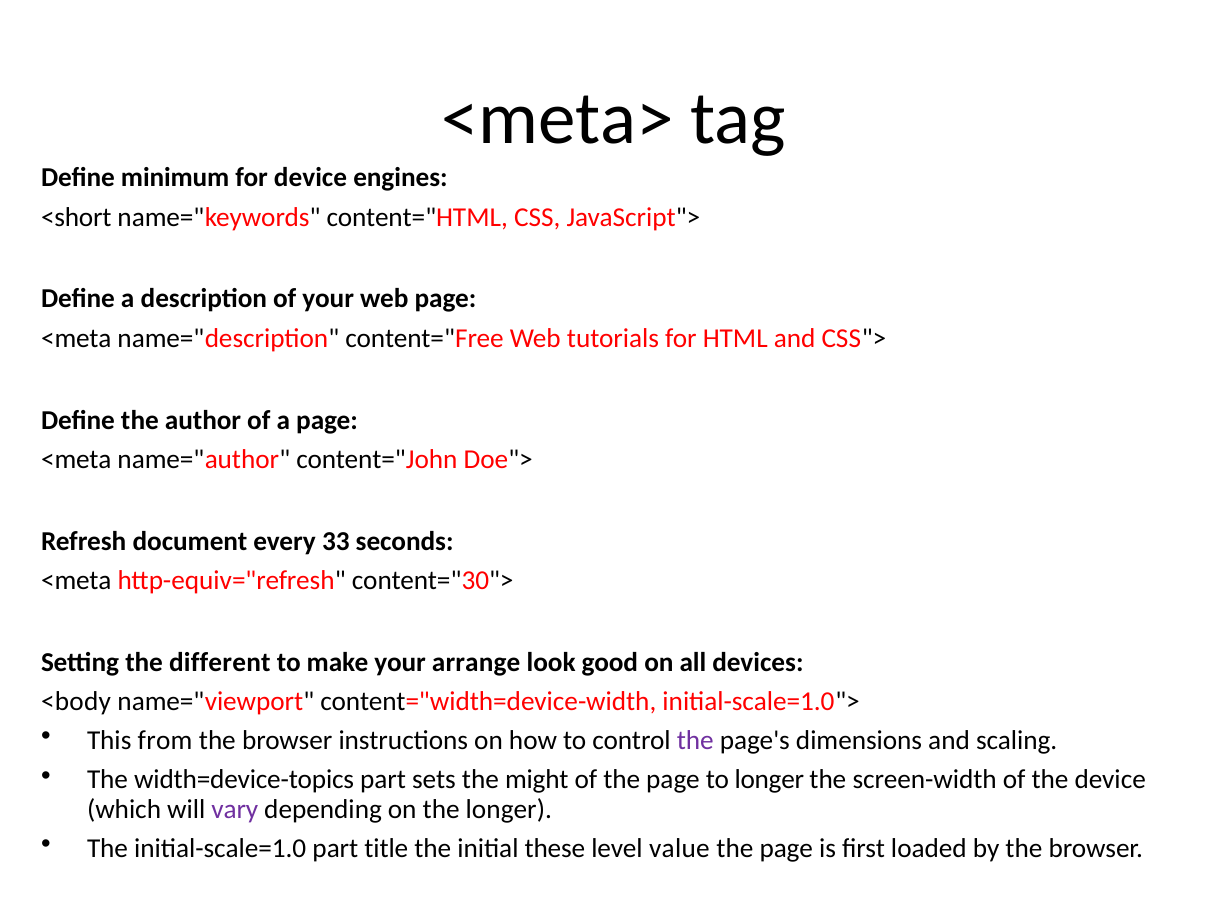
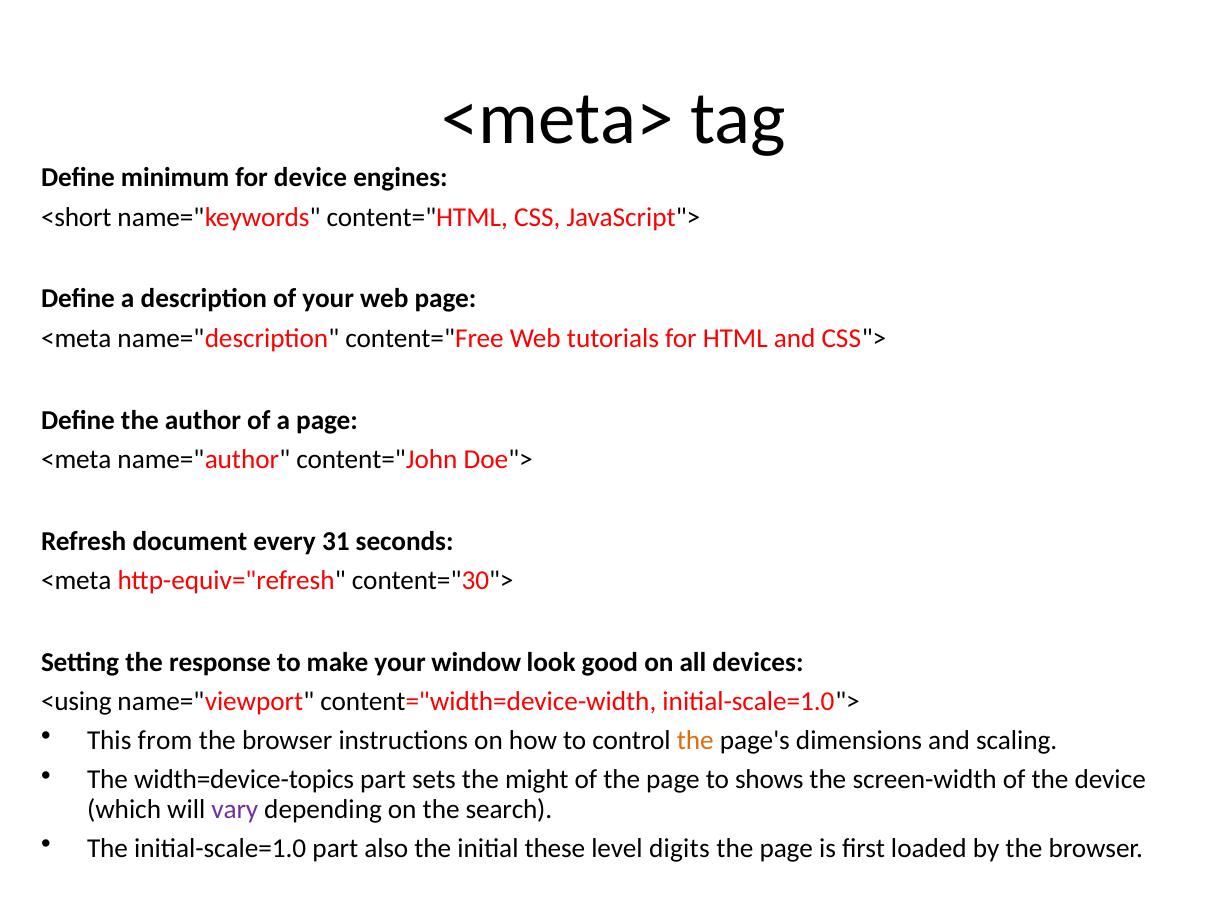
33: 33 -> 31
different: different -> response
arrange: arrange -> window
<body: <body -> <using
the at (695, 741) colour: purple -> orange
to longer: longer -> shows
the longer: longer -> search
title: title -> also
value: value -> digits
